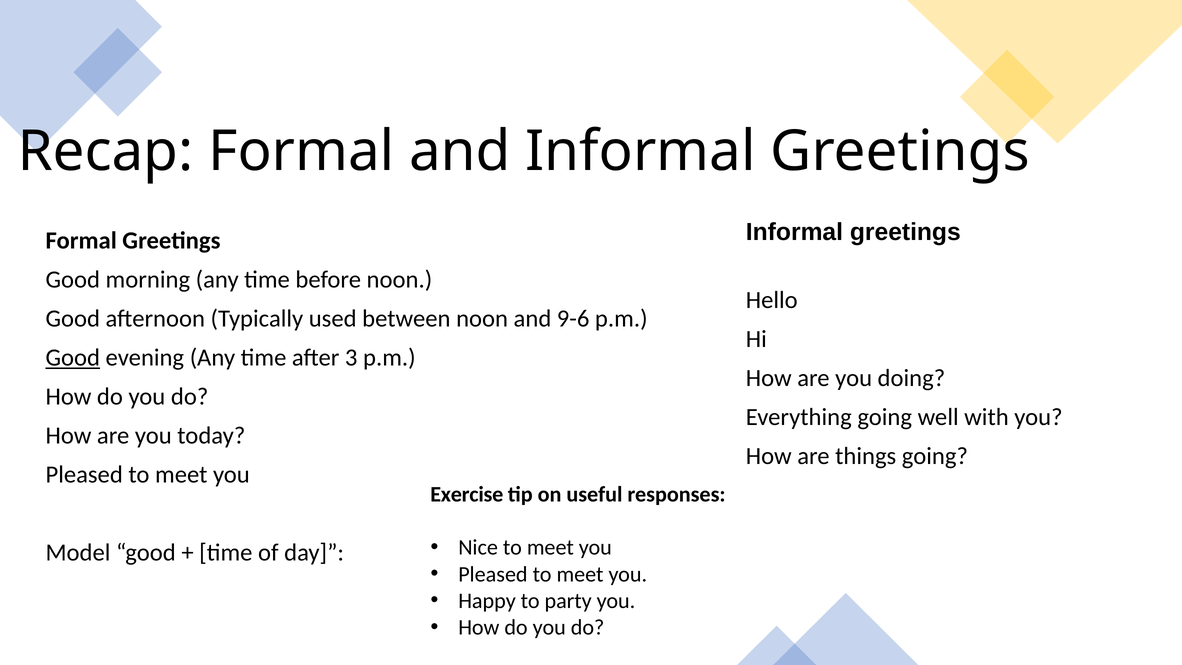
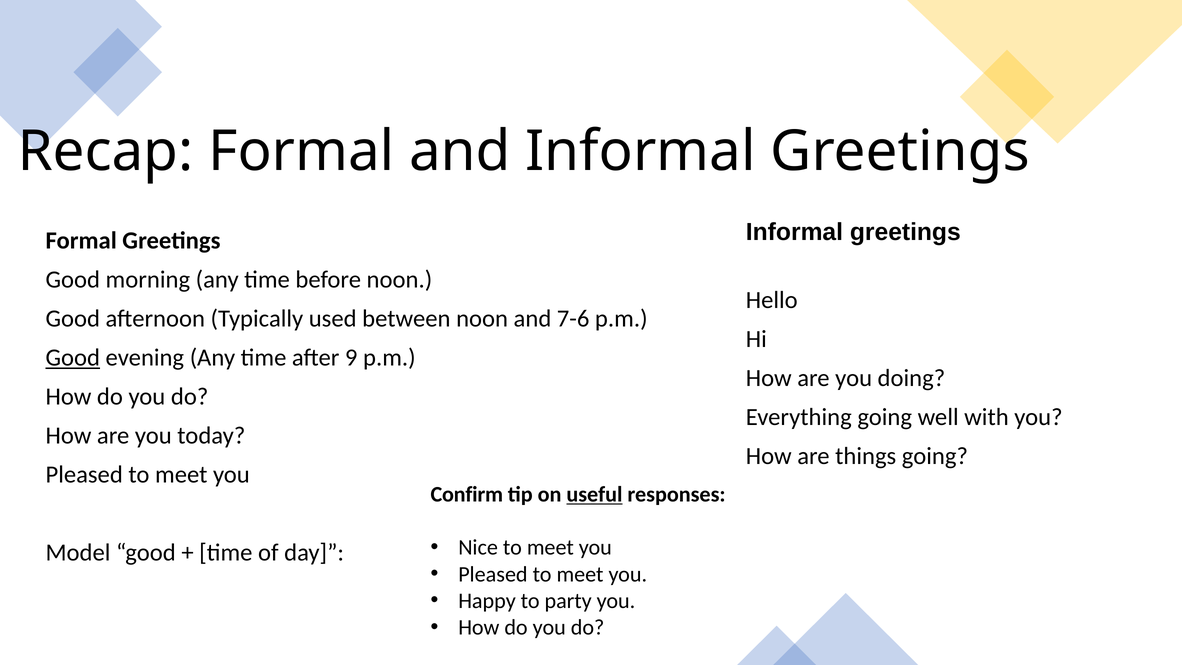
9-6: 9-6 -> 7-6
3: 3 -> 9
Exercise: Exercise -> Confirm
useful underline: none -> present
